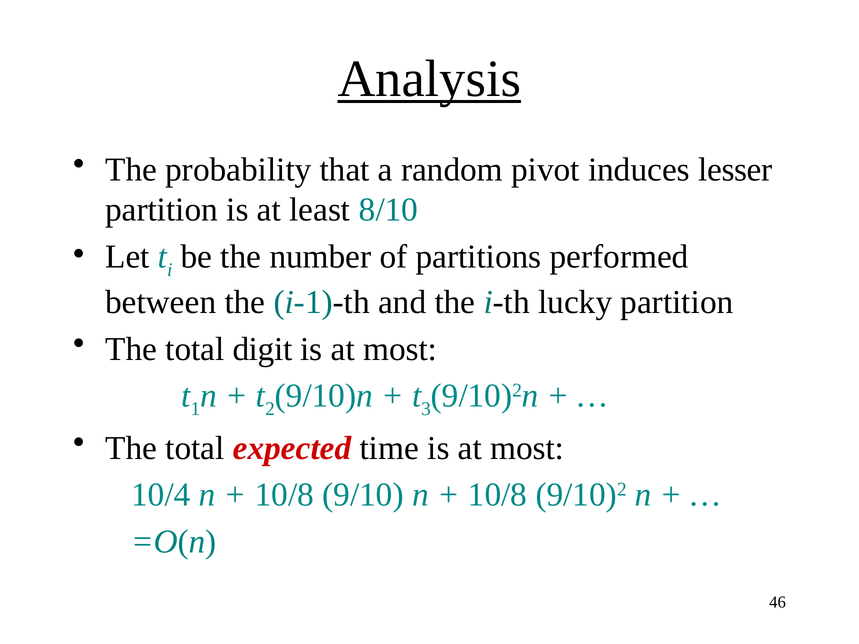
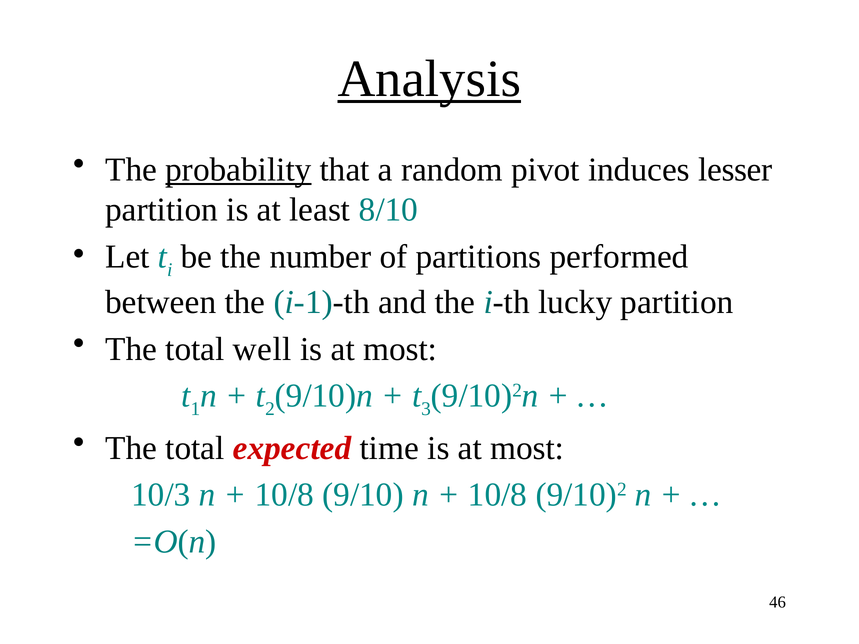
probability underline: none -> present
digit: digit -> well
10/4: 10/4 -> 10/3
